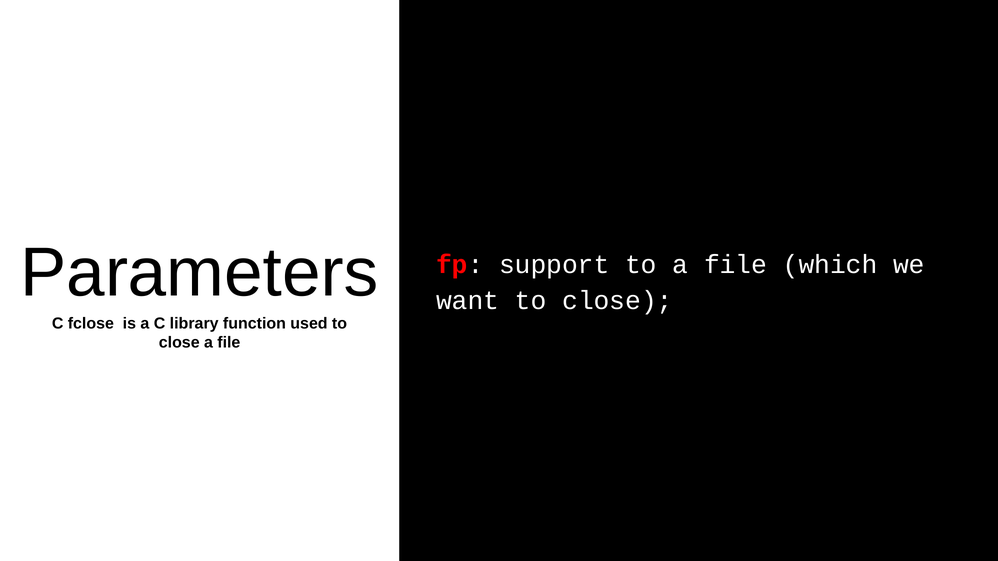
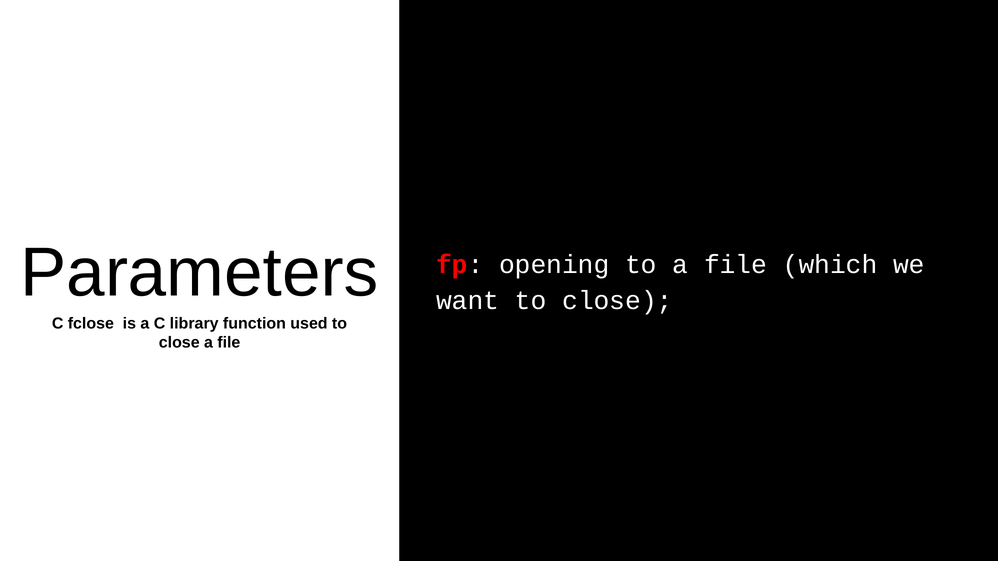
support: support -> opening
